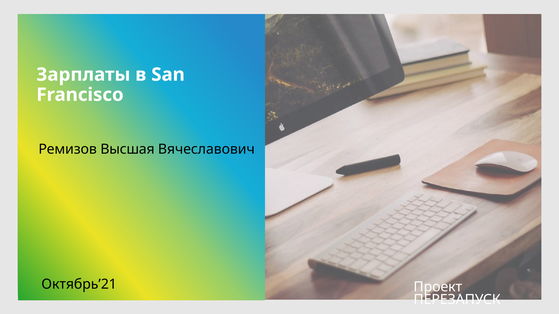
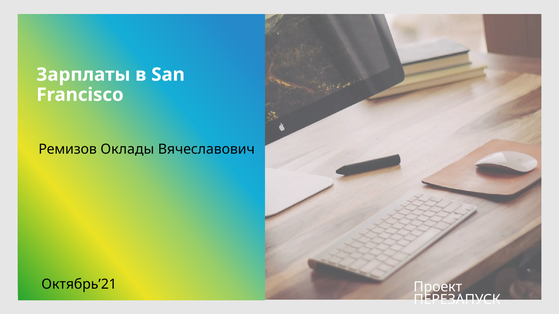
Высшая: Высшая -> Оклады
